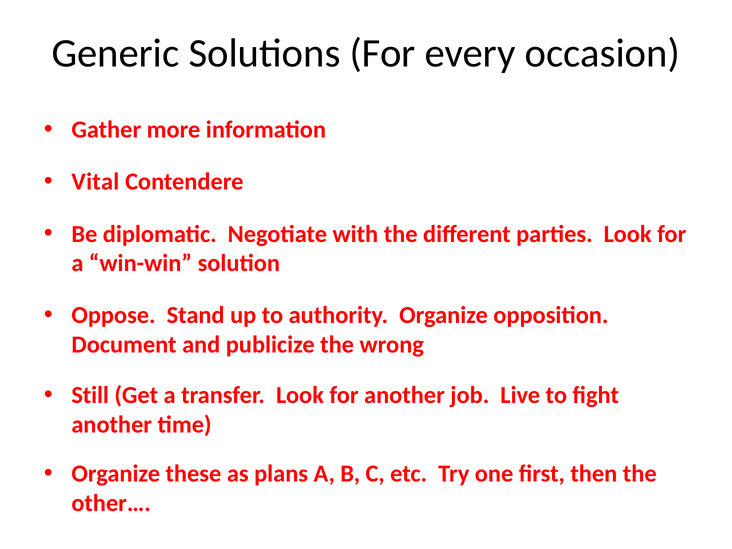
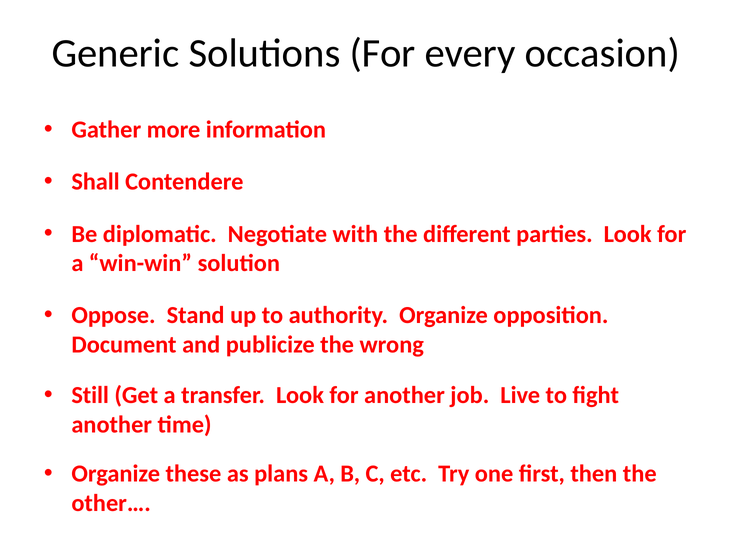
Vital: Vital -> Shall
